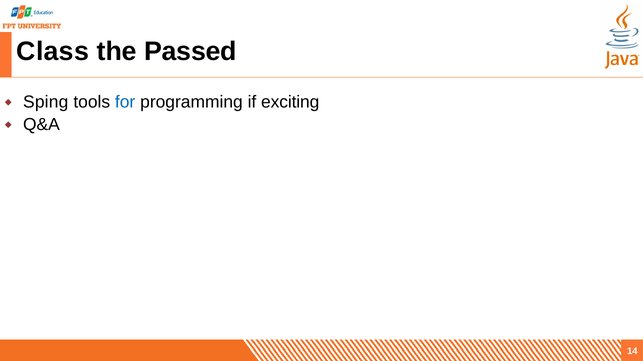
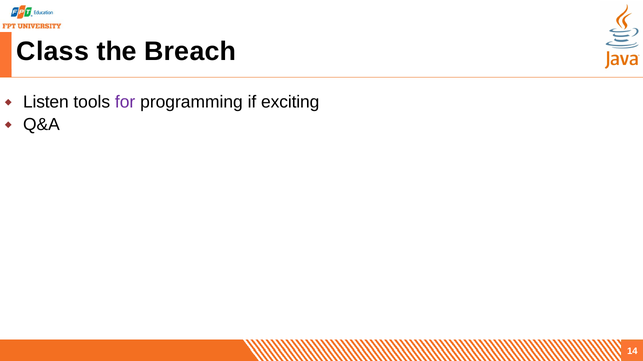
Passed: Passed -> Breach
Sping: Sping -> Listen
for colour: blue -> purple
